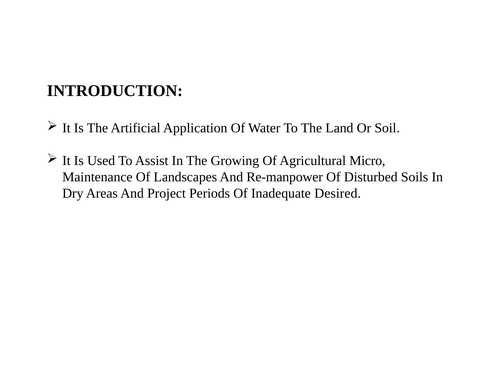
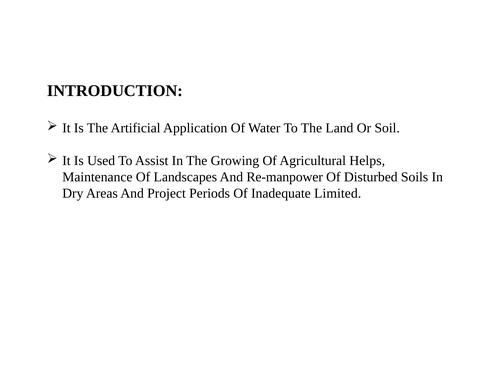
Micro: Micro -> Helps
Desired: Desired -> Limited
